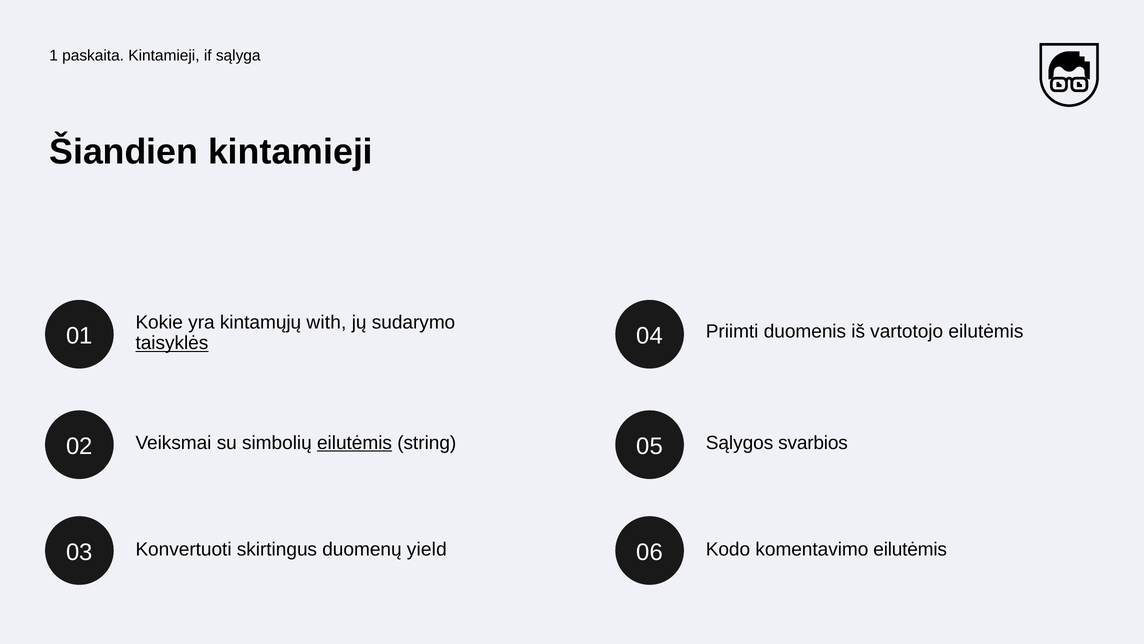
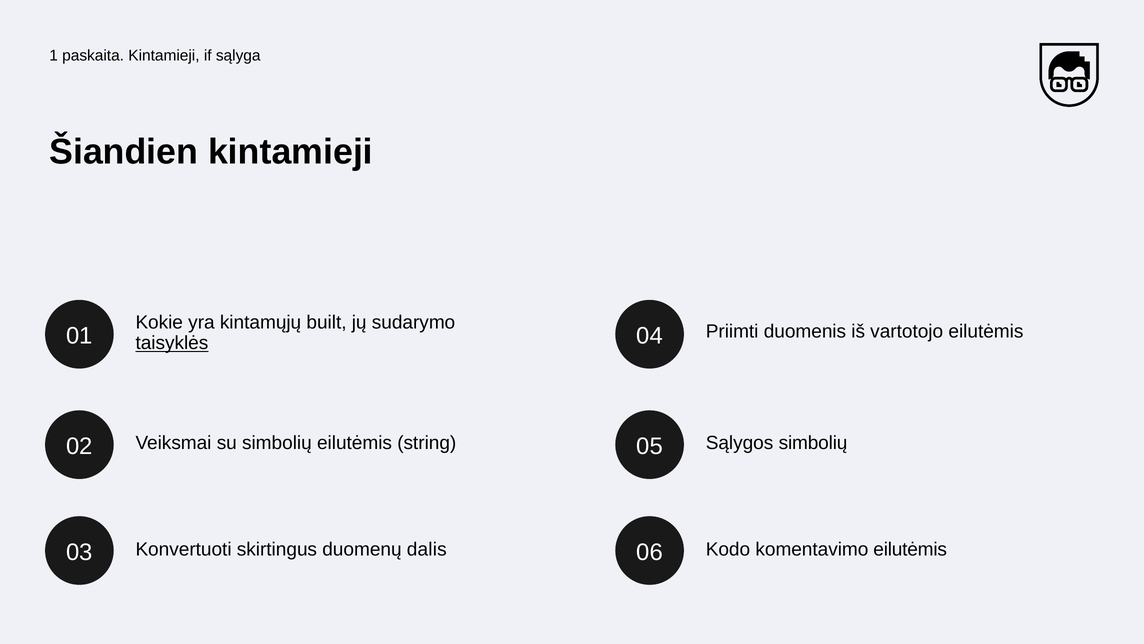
with: with -> built
eilutėmis at (355, 443) underline: present -> none
Sąlygos svarbios: svarbios -> simbolių
yield: yield -> dalis
